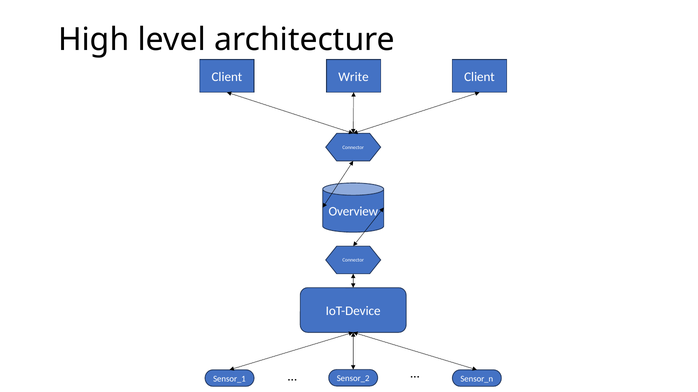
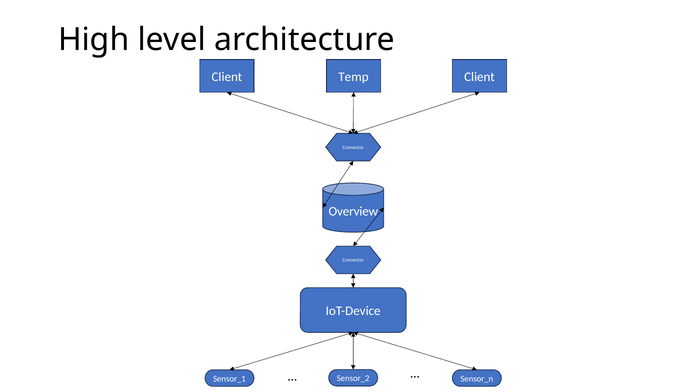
Write: Write -> Temp
